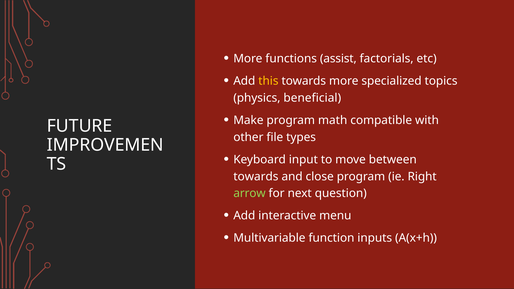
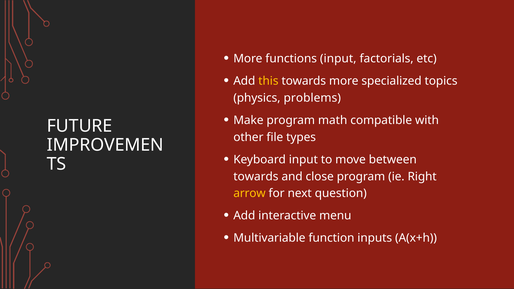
functions assist: assist -> input
beneficial: beneficial -> problems
arrow colour: light green -> yellow
